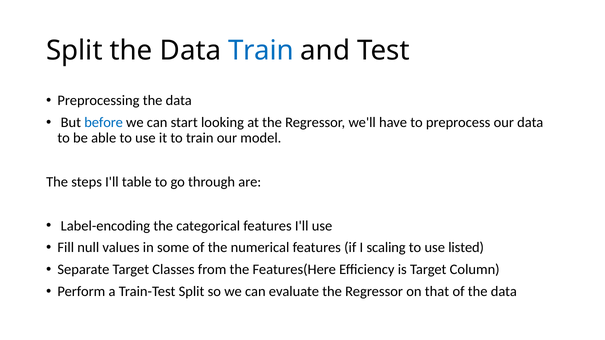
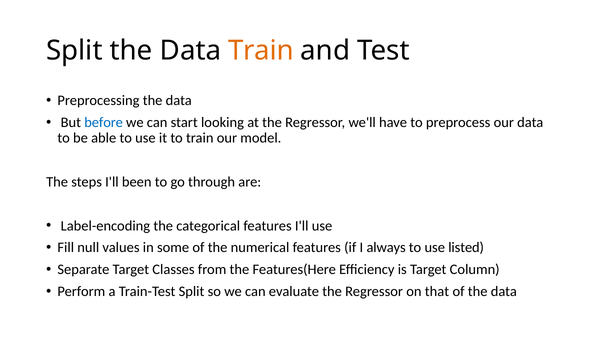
Train at (261, 51) colour: blue -> orange
table: table -> been
scaling: scaling -> always
